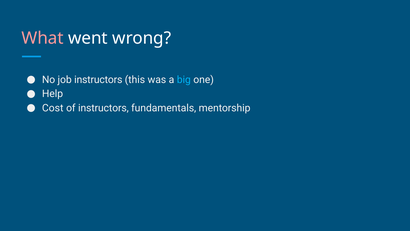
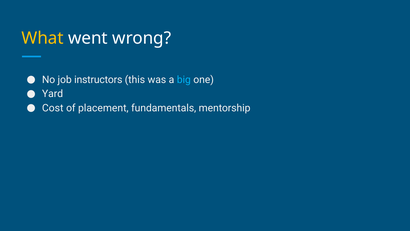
What colour: pink -> yellow
Help: Help -> Yard
of instructors: instructors -> placement
